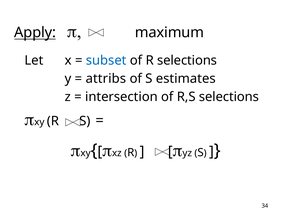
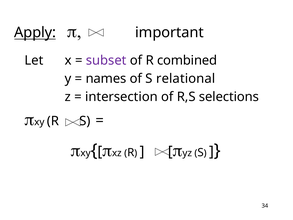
maximum: maximum -> important
subset colour: blue -> purple
R selections: selections -> combined
attribs: attribs -> names
estimates: estimates -> relational
